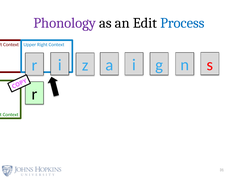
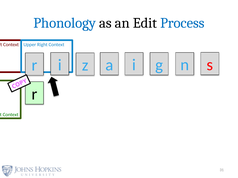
Phonology colour: purple -> blue
